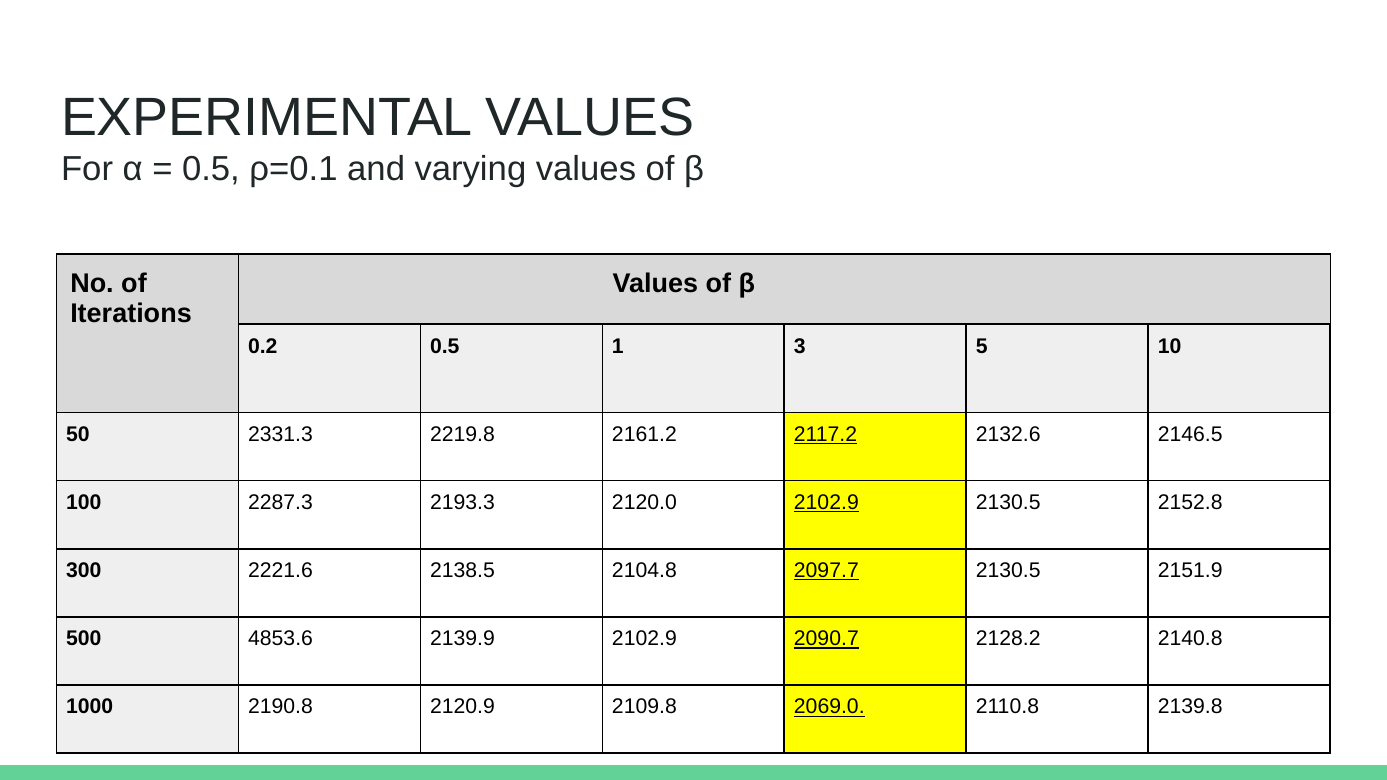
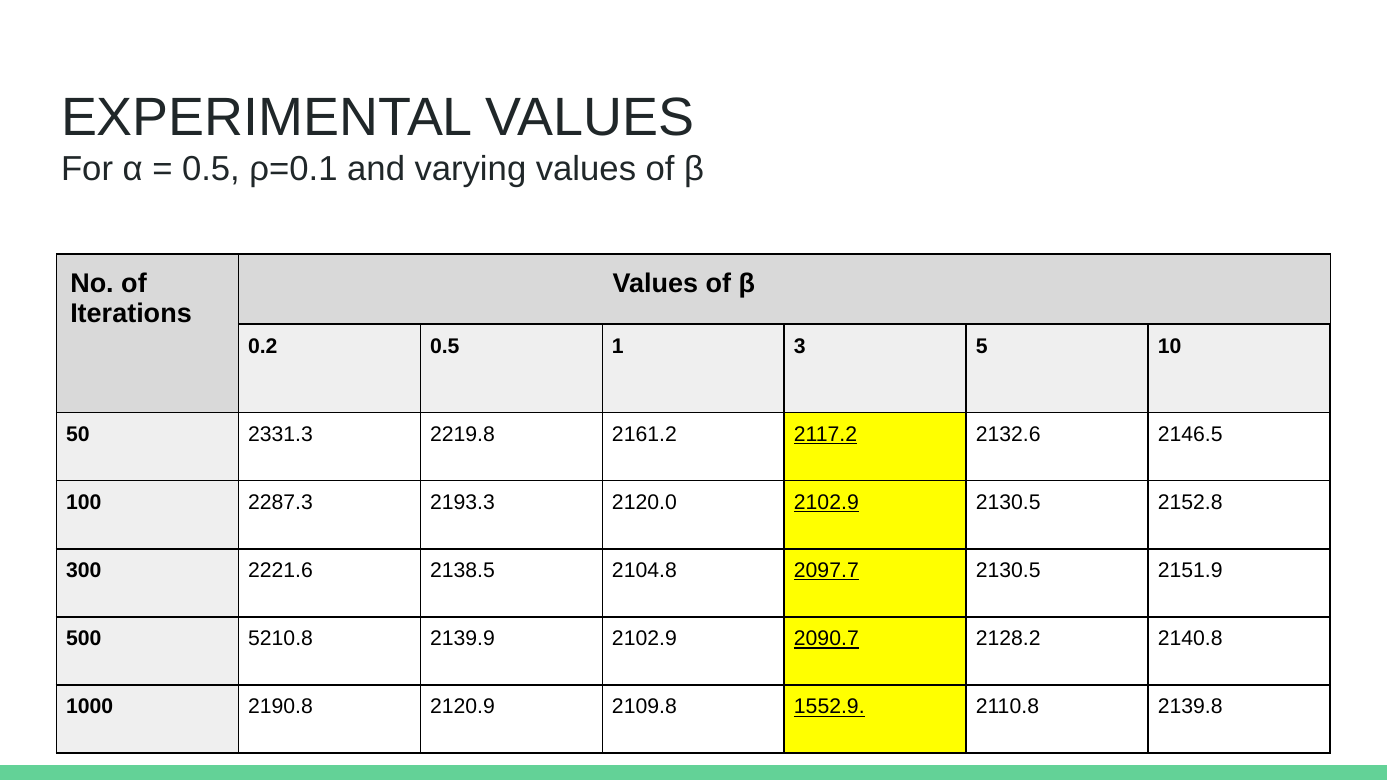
4853.6: 4853.6 -> 5210.8
2069.0: 2069.0 -> 1552.9
